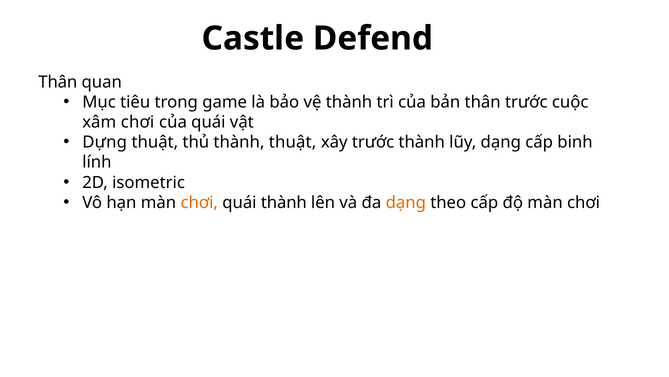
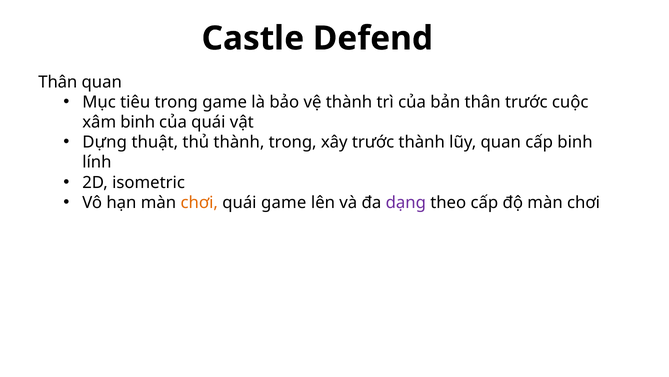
xâm chơi: chơi -> binh
thành thuật: thuật -> trong
lũy dạng: dạng -> quan
quái thành: thành -> game
dạng at (406, 202) colour: orange -> purple
